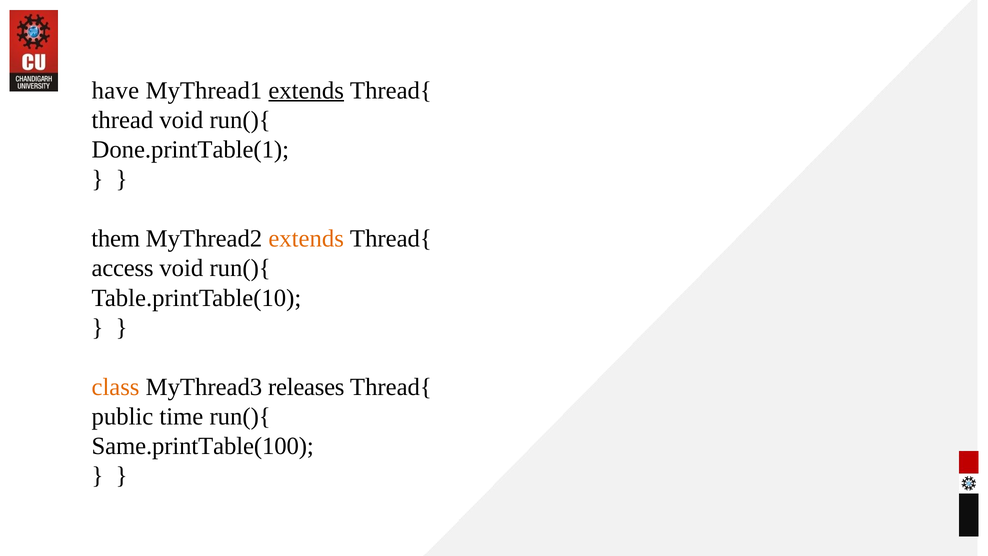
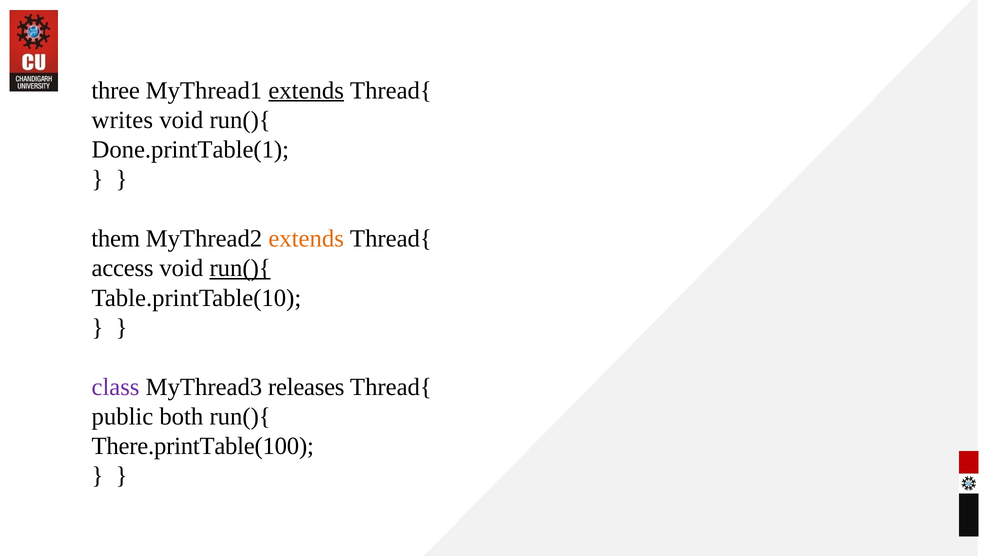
have: have -> three
thread: thread -> writes
run(){ at (240, 268) underline: none -> present
class colour: orange -> purple
time: time -> both
Same.printTable(100: Same.printTable(100 -> There.printTable(100
